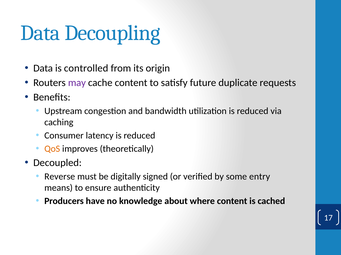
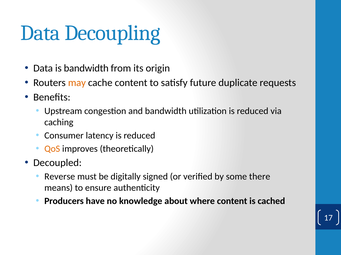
is controlled: controlled -> bandwidth
may colour: purple -> orange
entry: entry -> there
